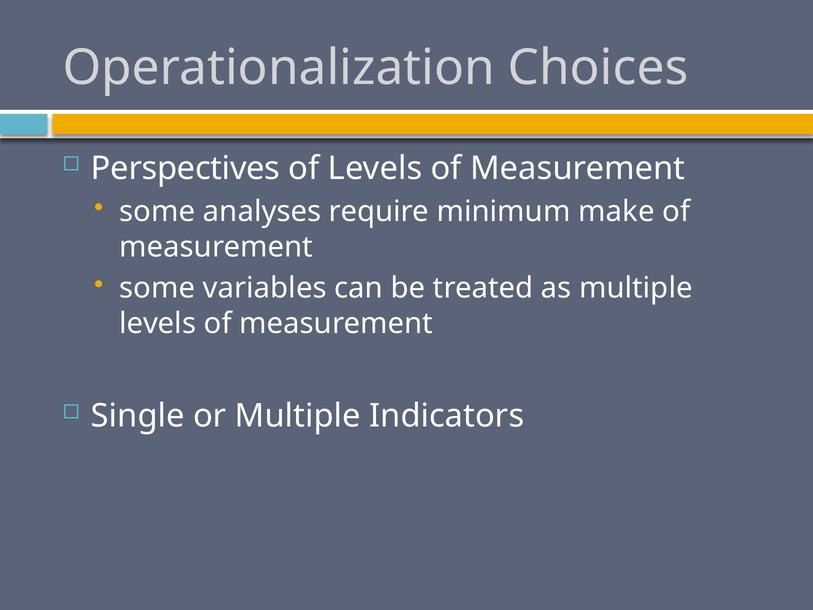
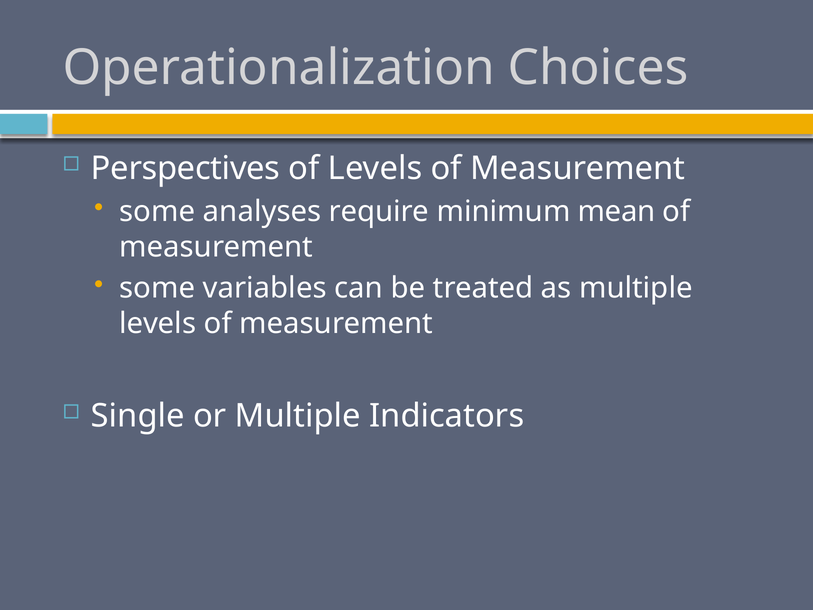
make: make -> mean
